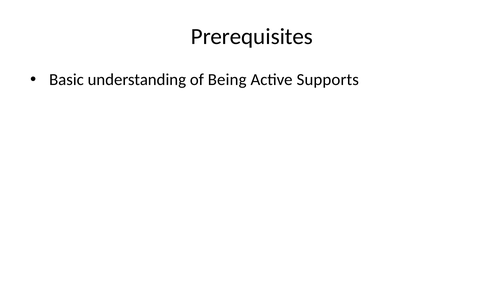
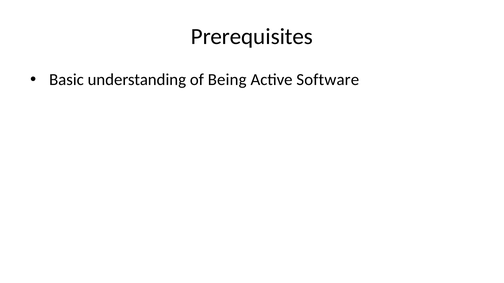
Supports: Supports -> Software
